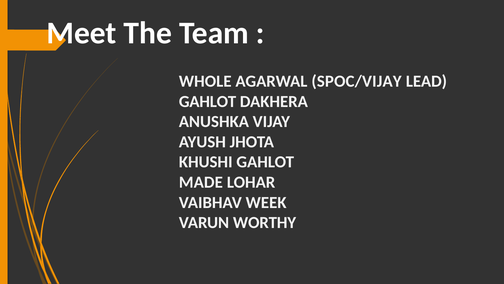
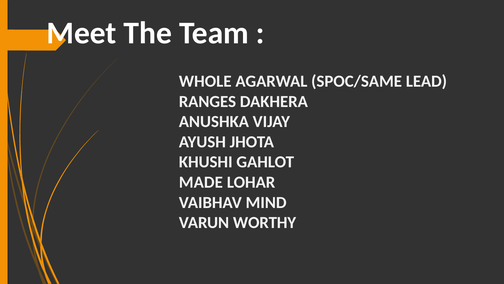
SPOC/VIJAY: SPOC/VIJAY -> SPOC/SAME
GAHLOT at (208, 101): GAHLOT -> RANGES
WEEK: WEEK -> MIND
